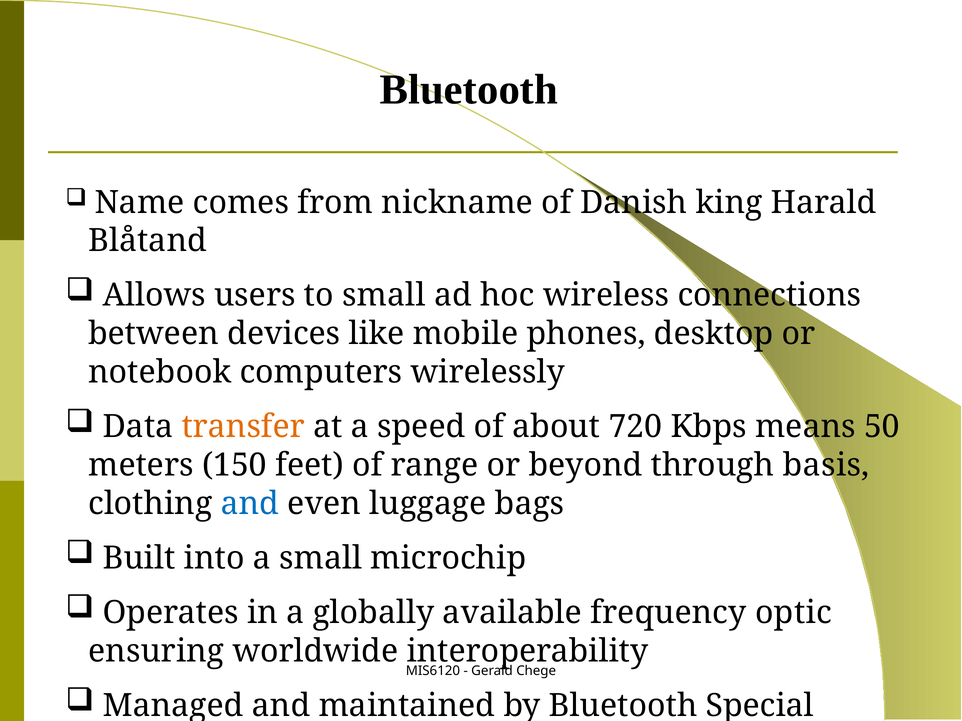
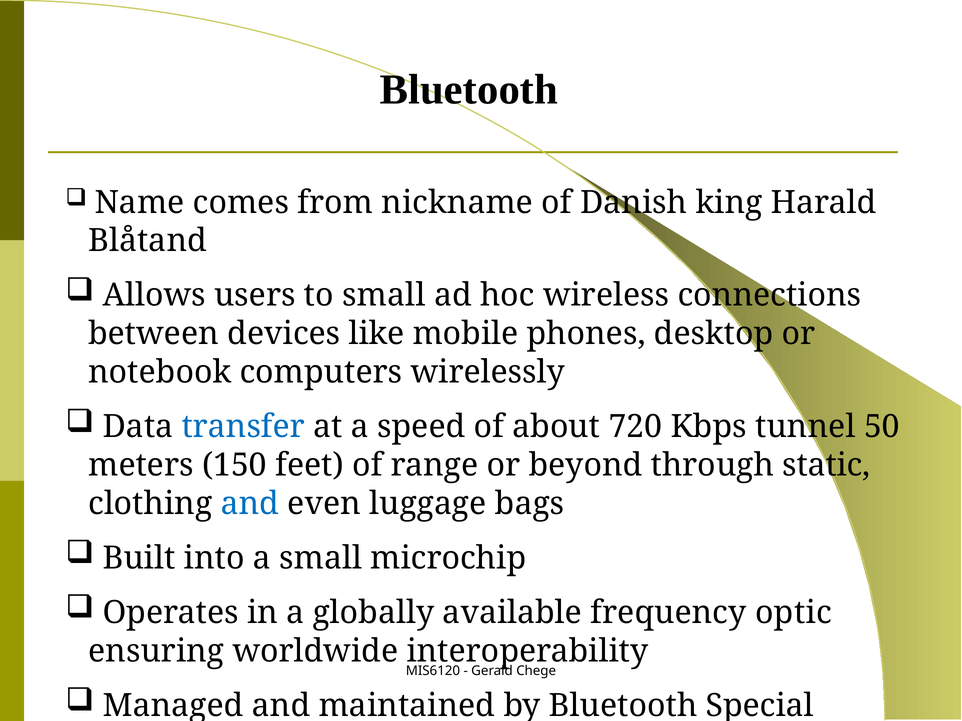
transfer colour: orange -> blue
means: means -> tunnel
basis: basis -> static
